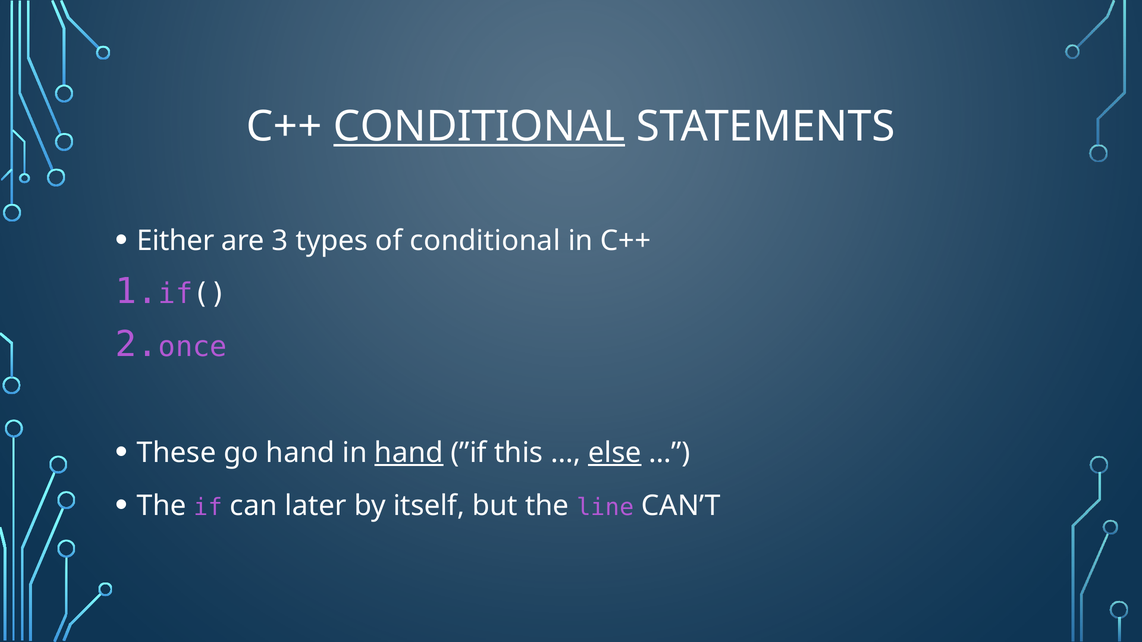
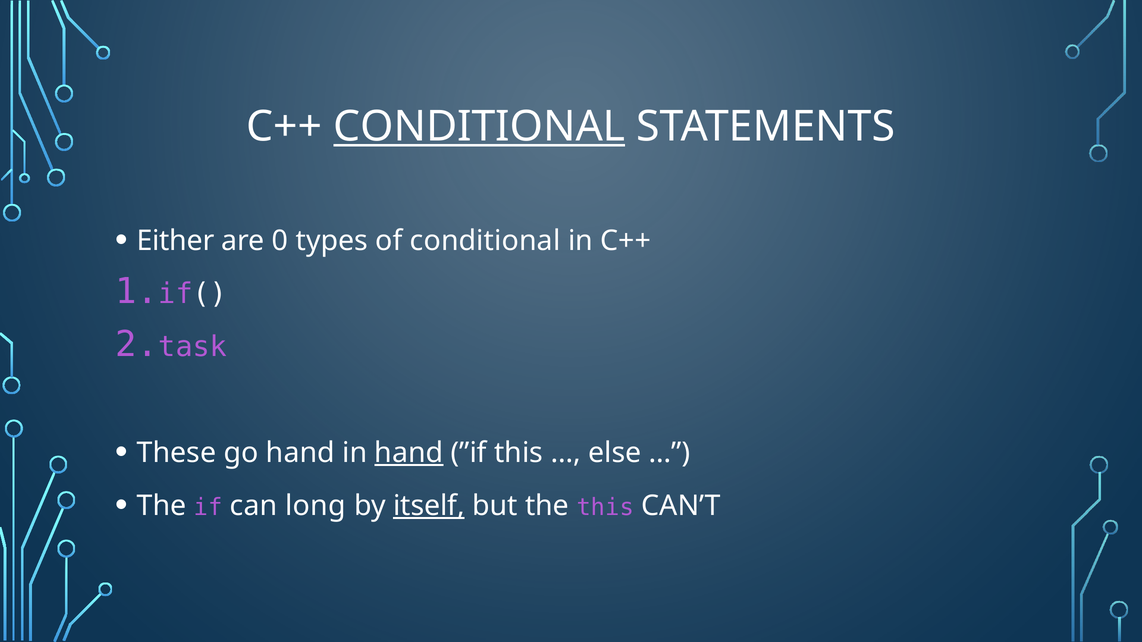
3: 3 -> 0
once: once -> task
else underline: present -> none
later: later -> long
itself underline: none -> present
the line: line -> this
